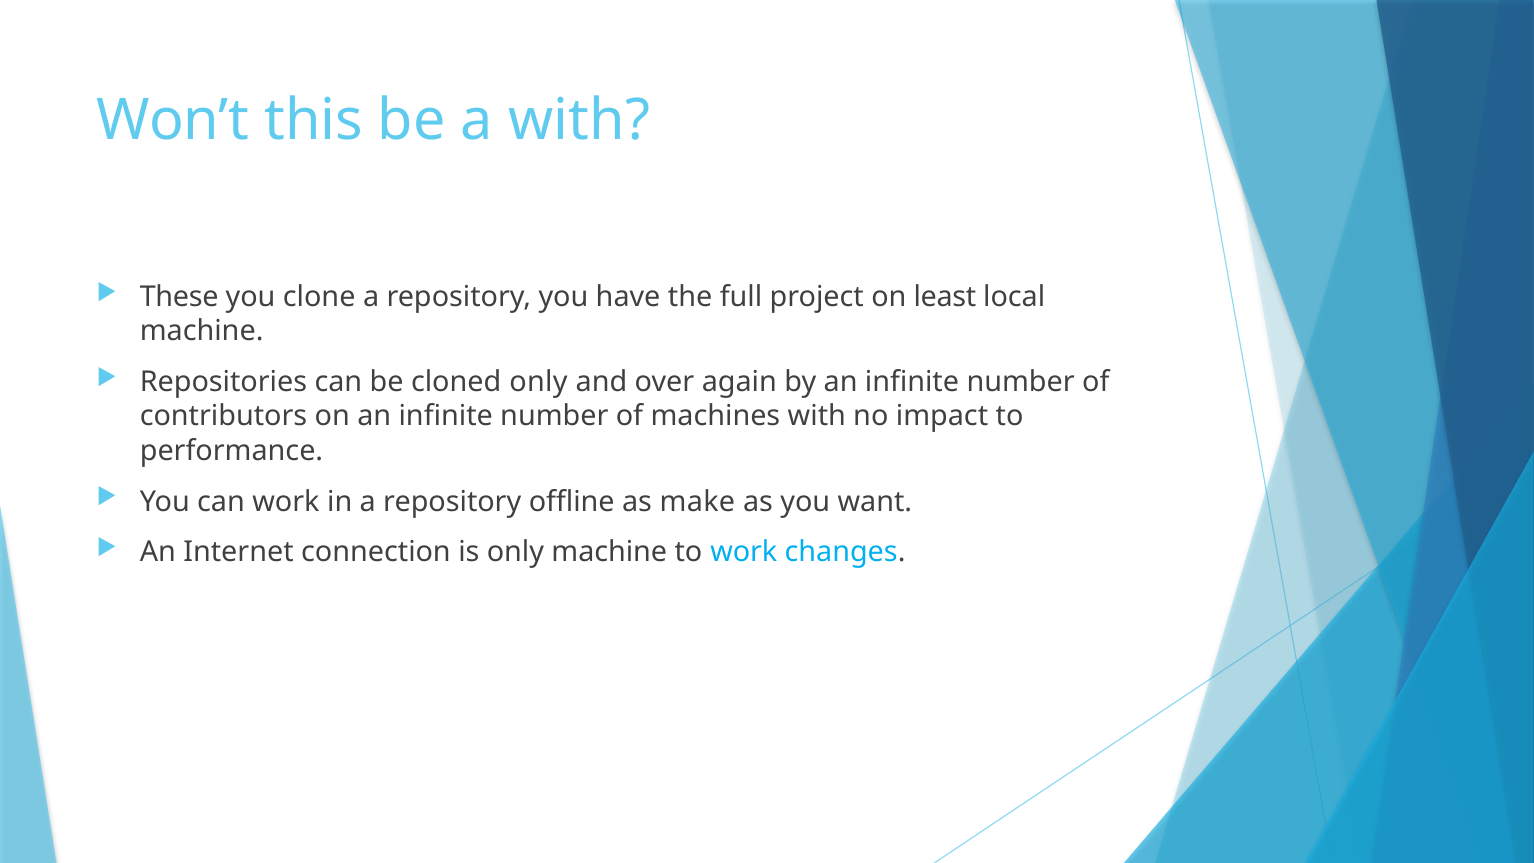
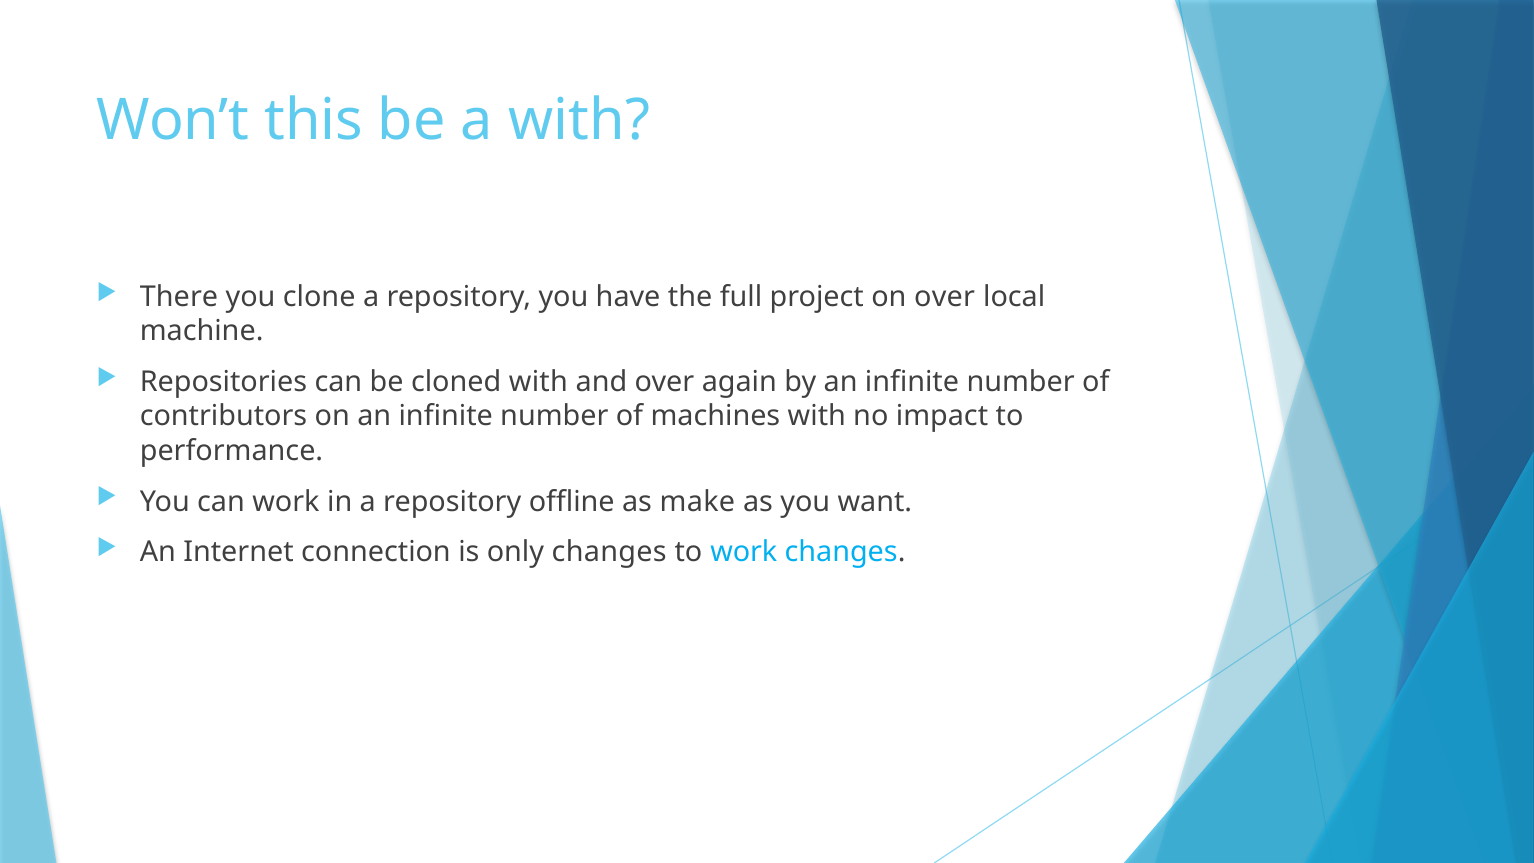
These: These -> There
on least: least -> over
cloned only: only -> with
only machine: machine -> changes
